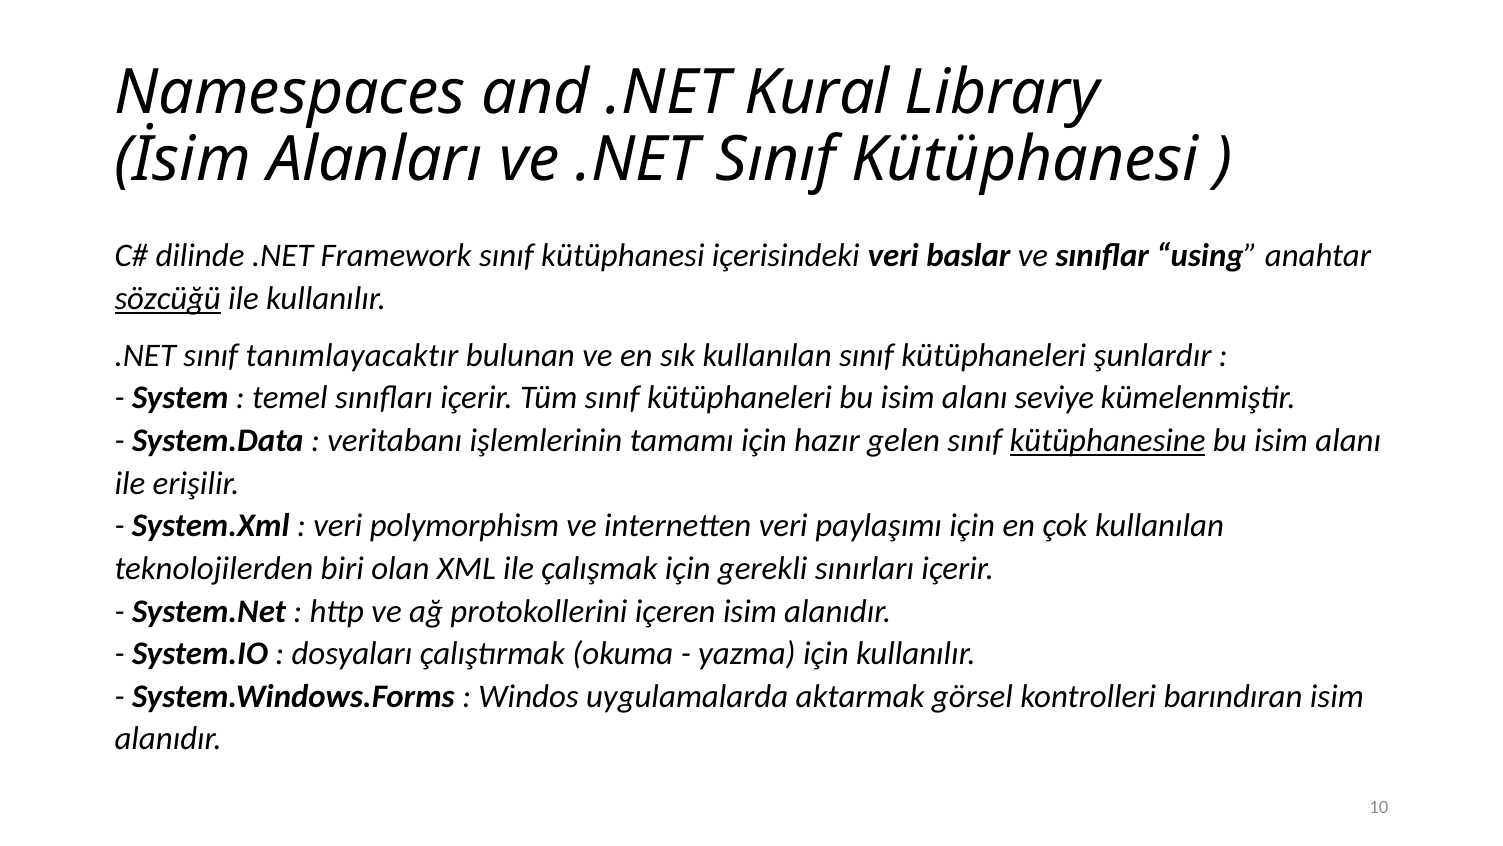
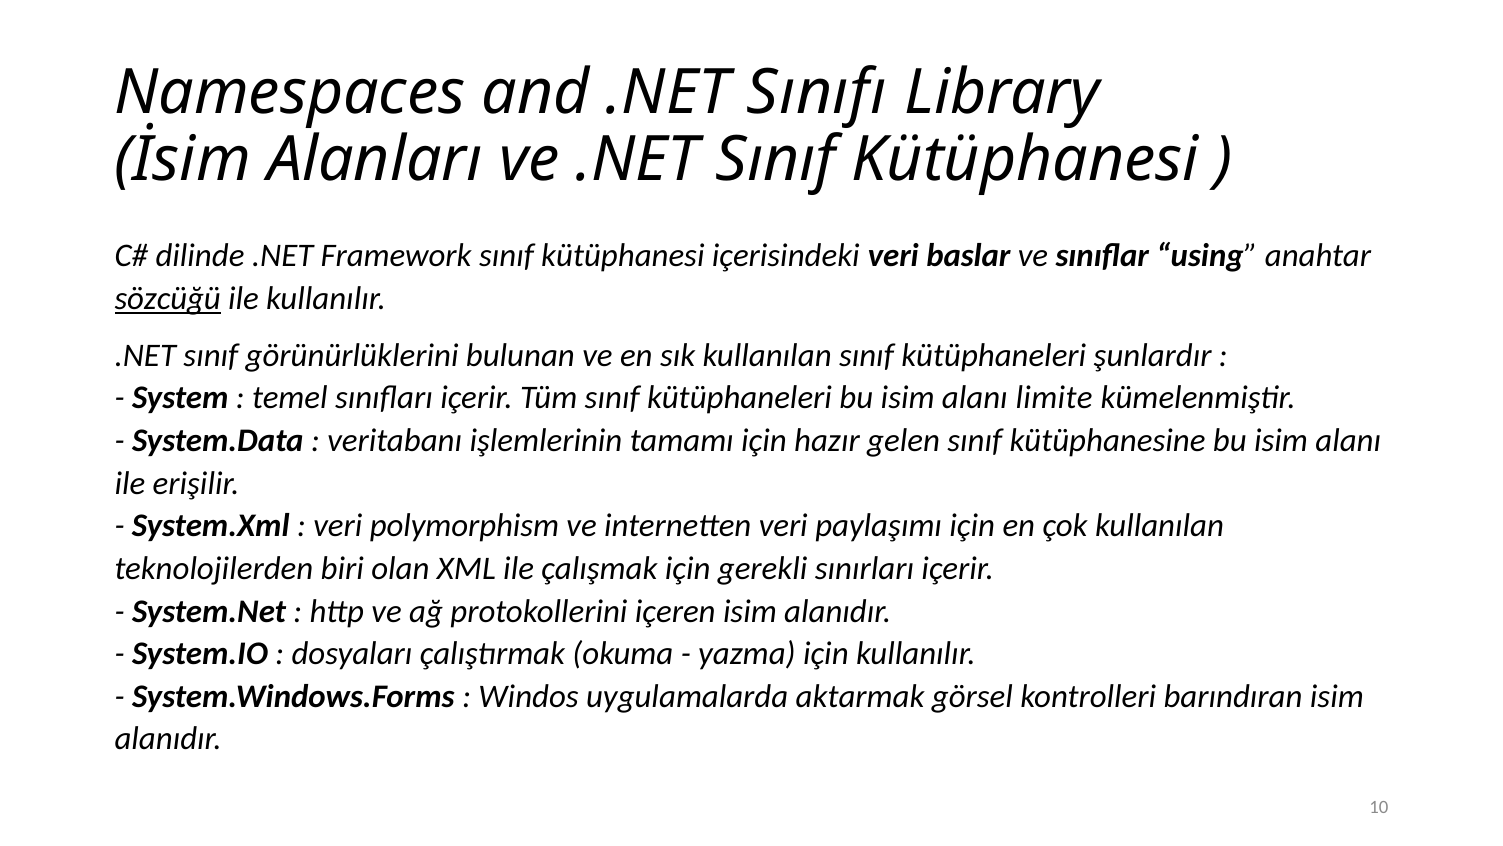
Kural: Kural -> Sınıfı
tanımlayacaktır: tanımlayacaktır -> görünürlüklerini
seviye: seviye -> limite
kütüphanesine underline: present -> none
